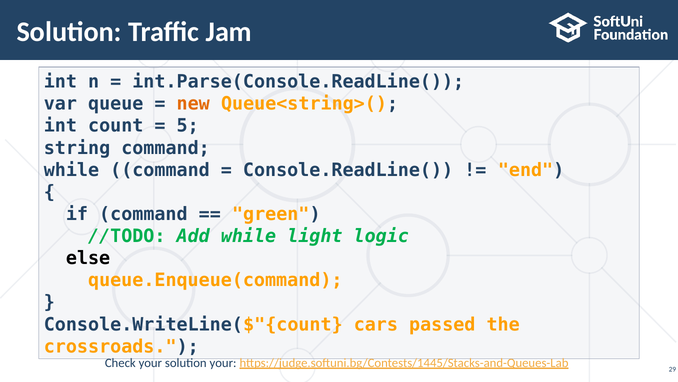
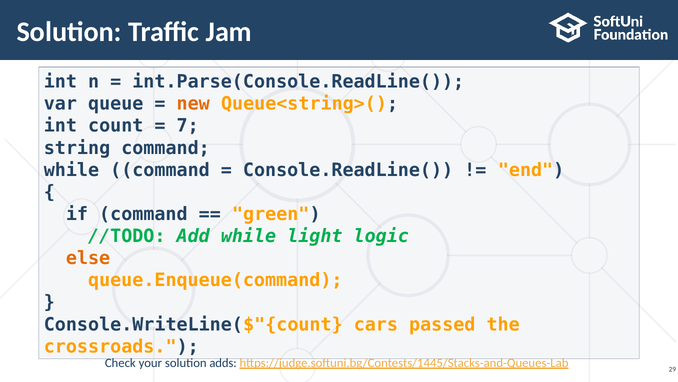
5: 5 -> 7
else colour: black -> orange
solution your: your -> adds
